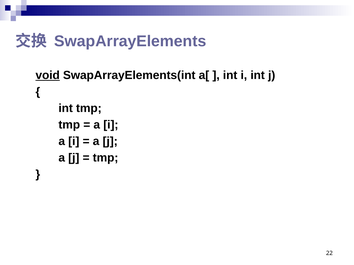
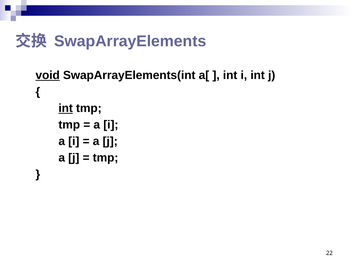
int at (66, 108) underline: none -> present
